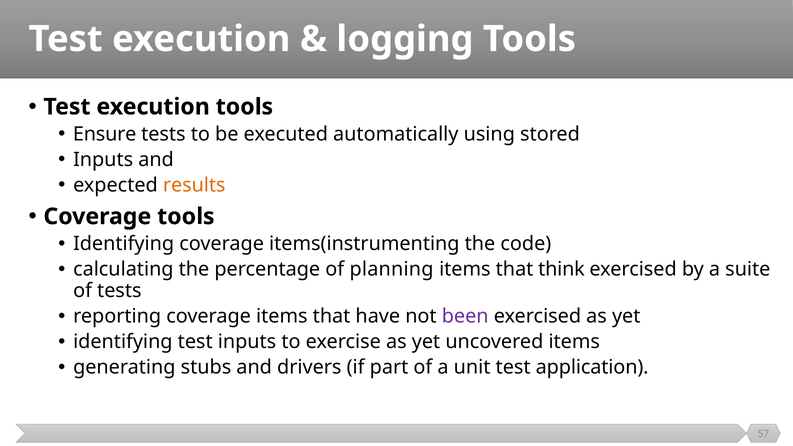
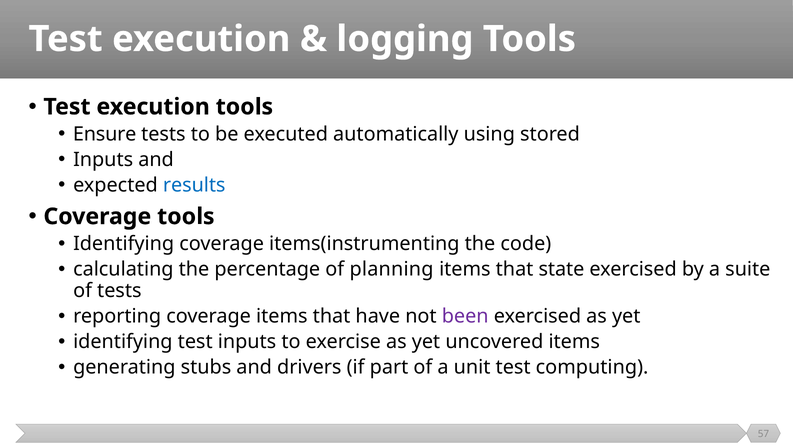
results colour: orange -> blue
think: think -> state
application: application -> computing
